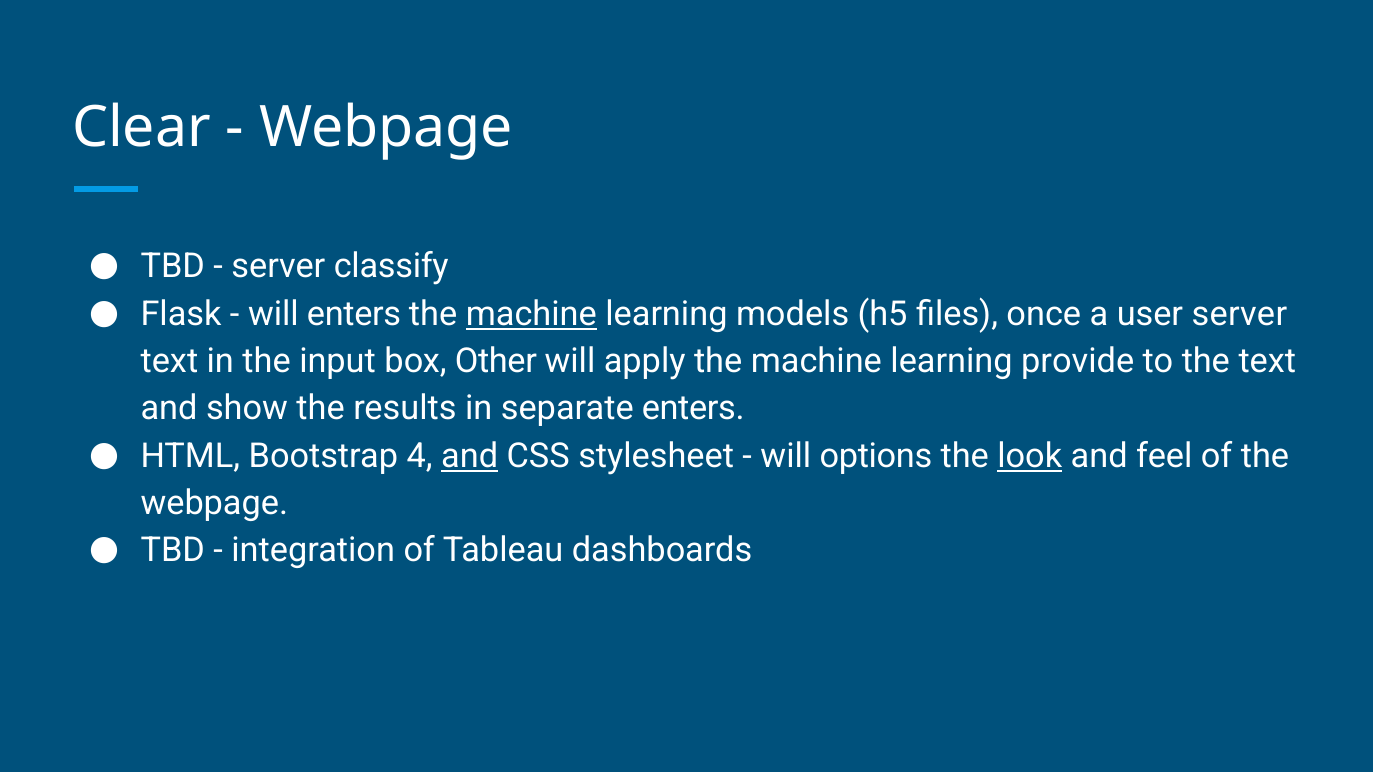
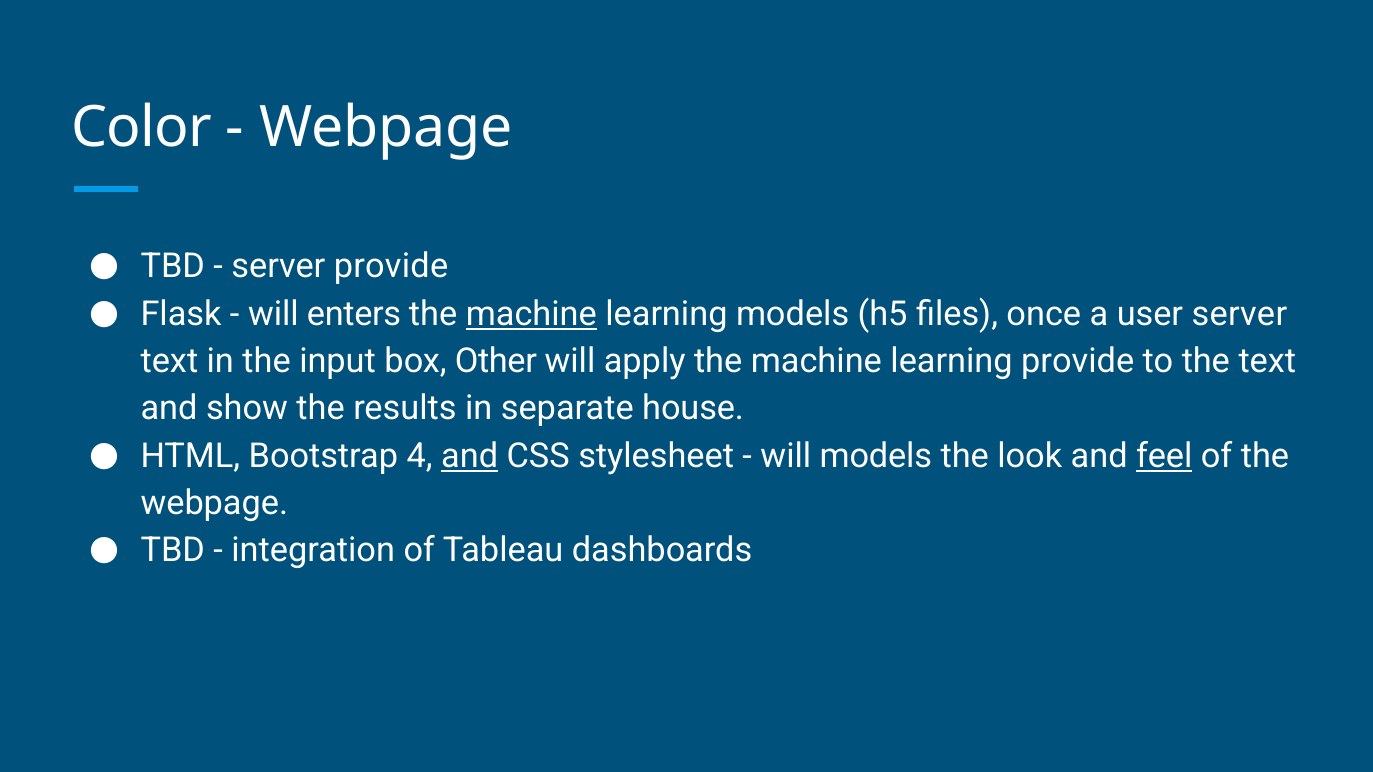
Clear: Clear -> Color
server classify: classify -> provide
separate enters: enters -> house
will options: options -> models
look underline: present -> none
feel underline: none -> present
